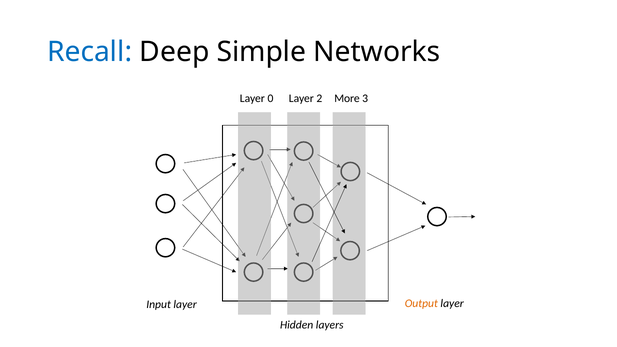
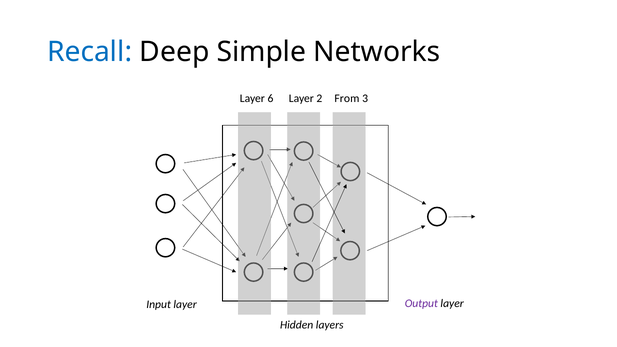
0: 0 -> 6
More: More -> From
Output colour: orange -> purple
